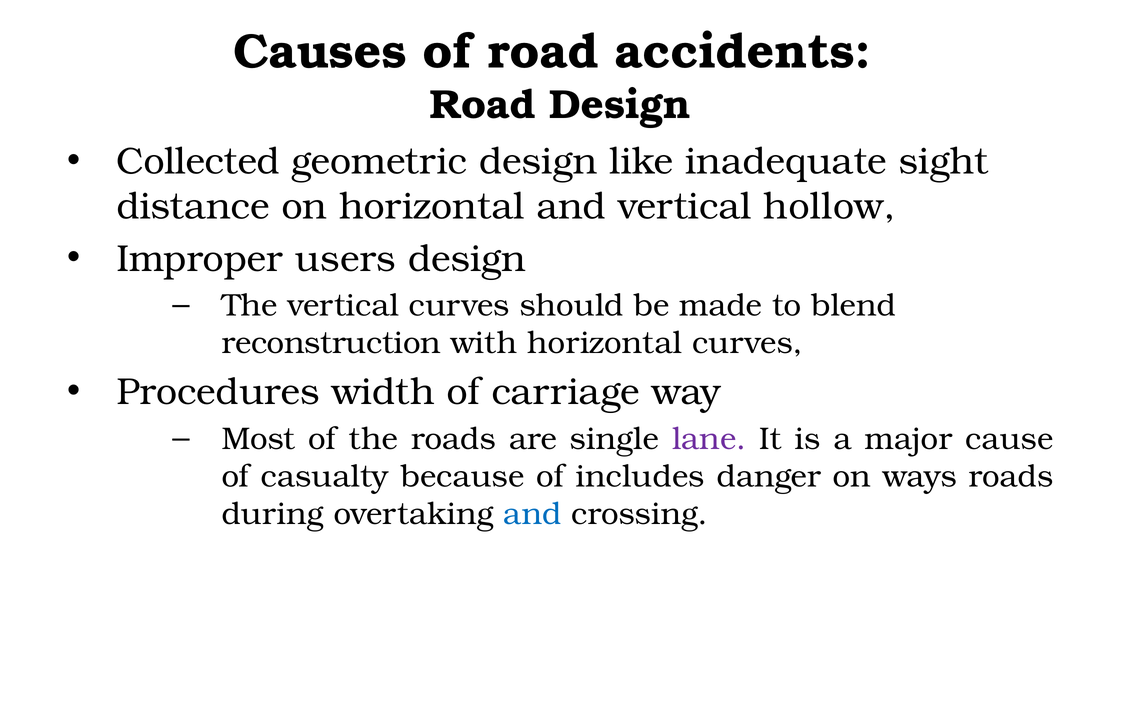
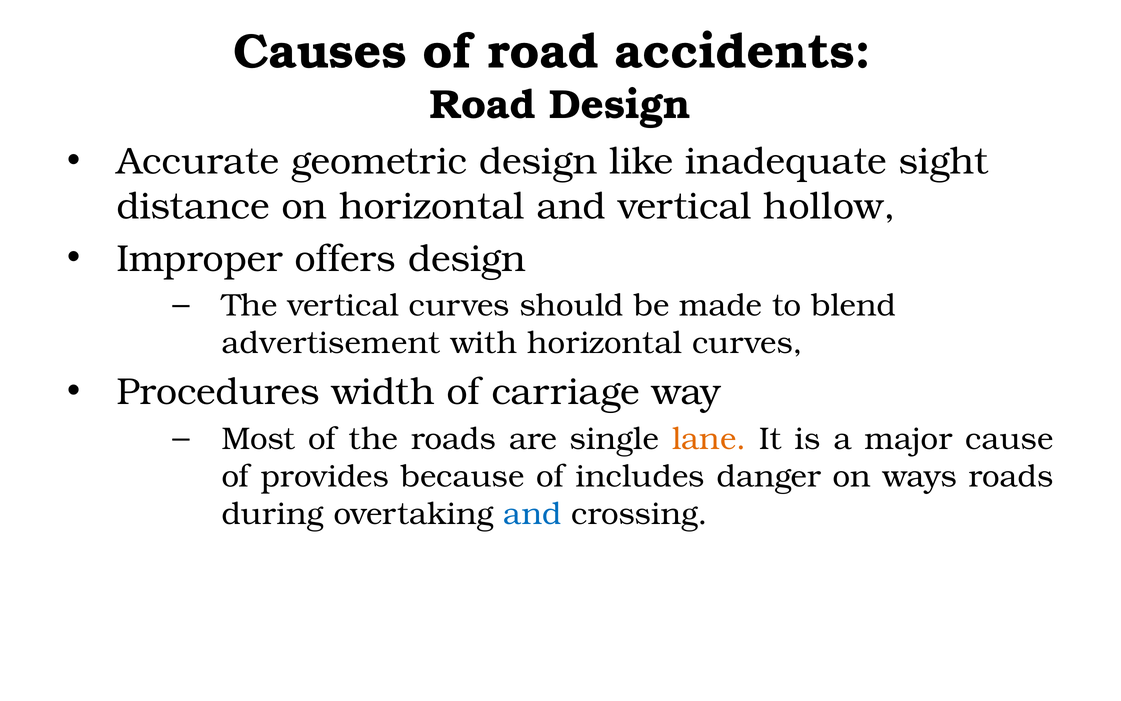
Collected: Collected -> Accurate
users: users -> offers
reconstruction: reconstruction -> advertisement
lane colour: purple -> orange
casualty: casualty -> provides
